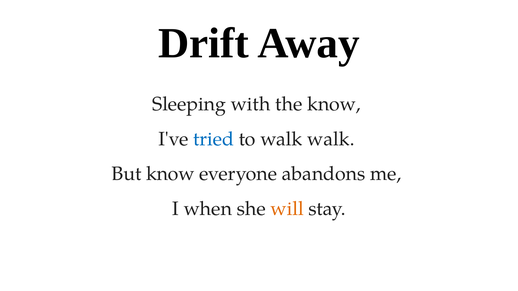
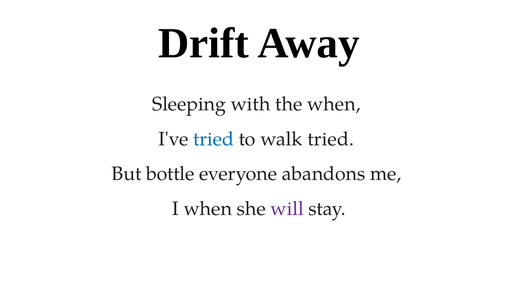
the know: know -> when
walk walk: walk -> tried
But know: know -> bottle
will colour: orange -> purple
